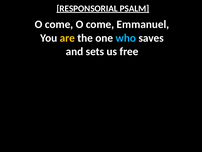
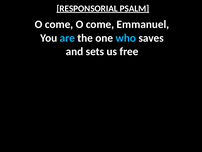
are colour: yellow -> light blue
